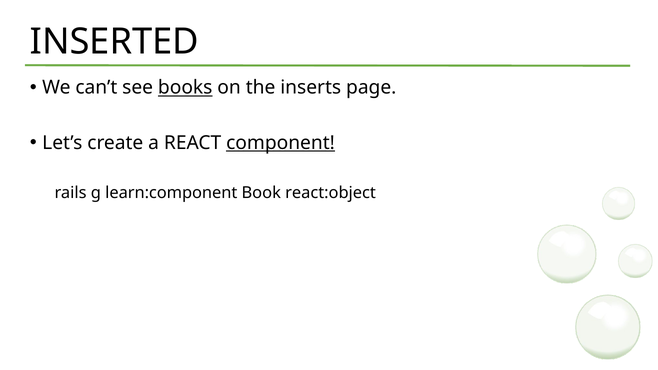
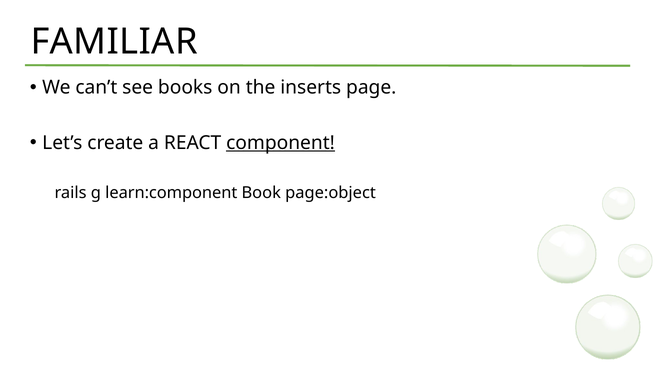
INSERTED: INSERTED -> FAMILIAR
books underline: present -> none
react:object: react:object -> page:object
